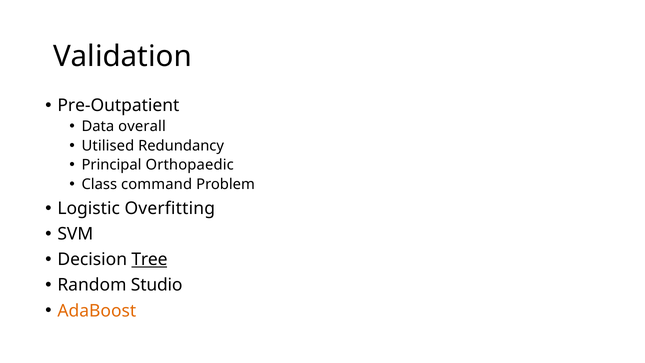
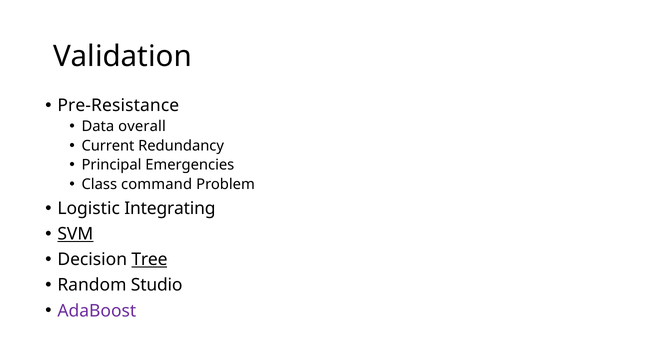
Pre-Outpatient: Pre-Outpatient -> Pre-Resistance
Utilised: Utilised -> Current
Orthopaedic: Orthopaedic -> Emergencies
Overfitting: Overfitting -> Integrating
SVM underline: none -> present
AdaBoost colour: orange -> purple
